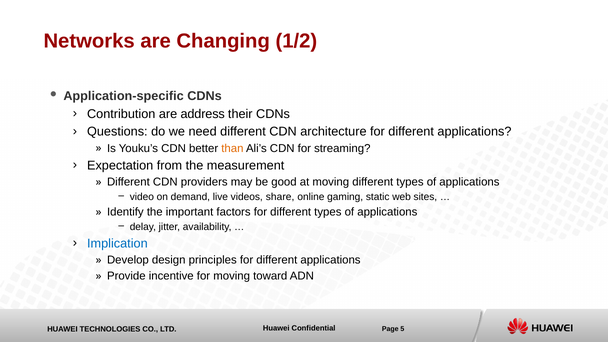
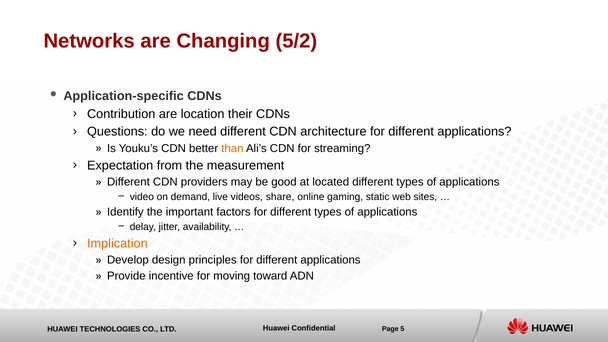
1/2: 1/2 -> 5/2
address: address -> location
at moving: moving -> located
Implication colour: blue -> orange
